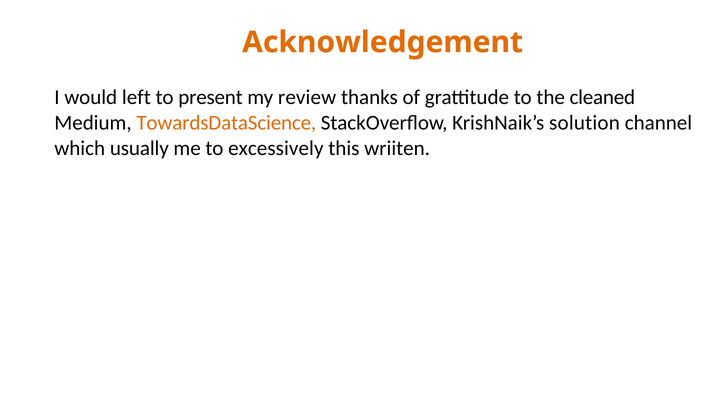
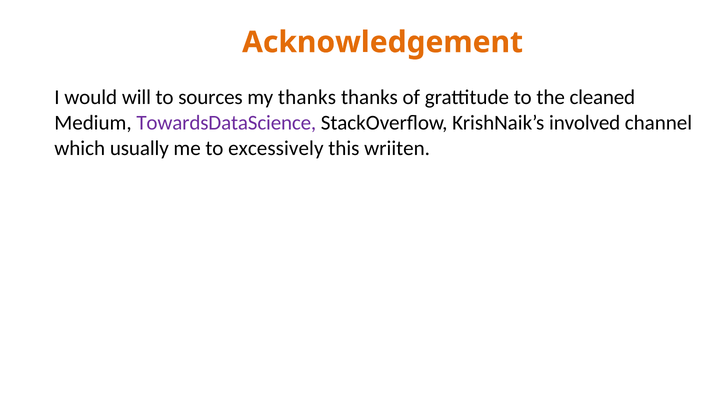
left: left -> will
present: present -> sources
my review: review -> thanks
TowardsDataScience colour: orange -> purple
solution: solution -> involved
